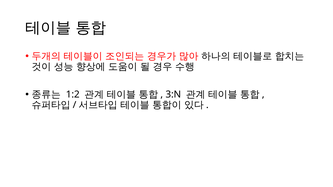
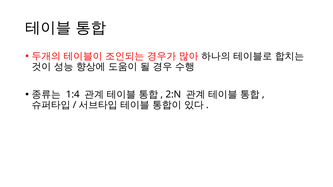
1:2: 1:2 -> 1:4
3:N: 3:N -> 2:N
